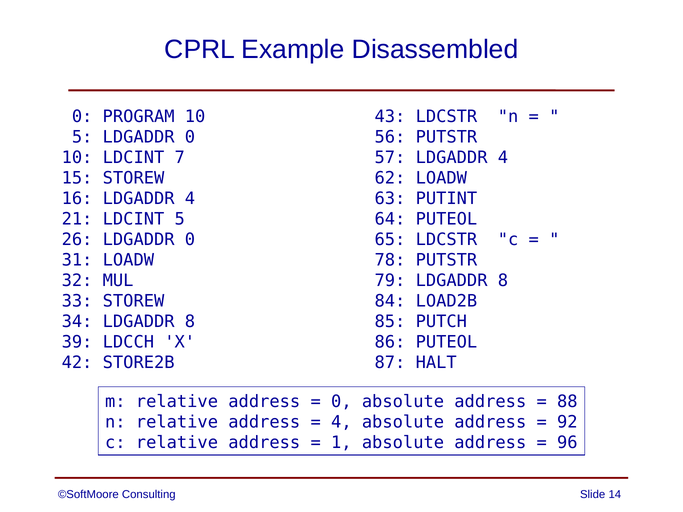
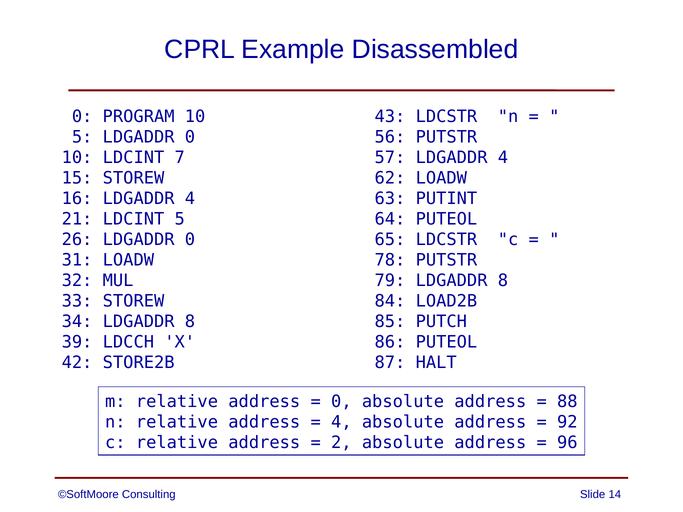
1: 1 -> 2
